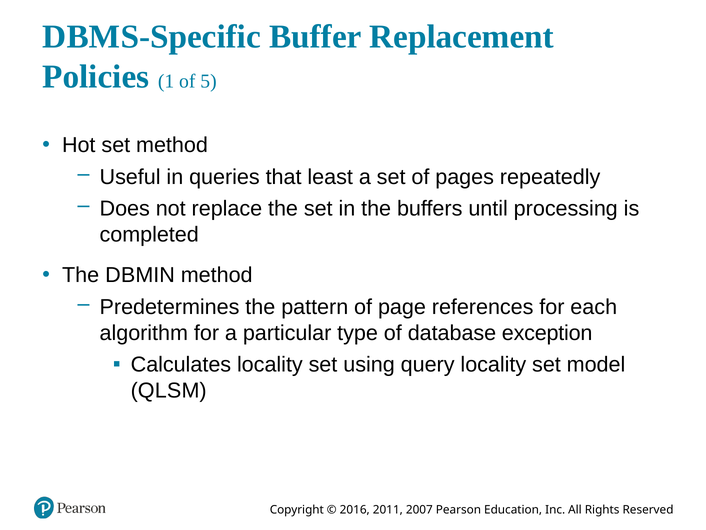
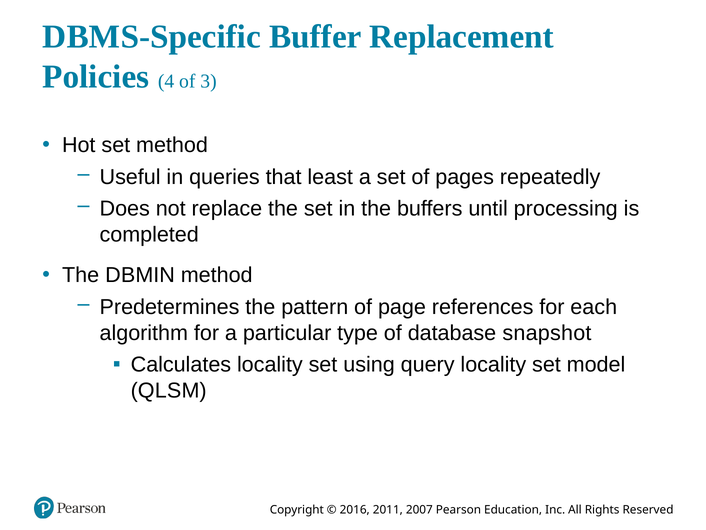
1: 1 -> 4
5: 5 -> 3
exception: exception -> snapshot
